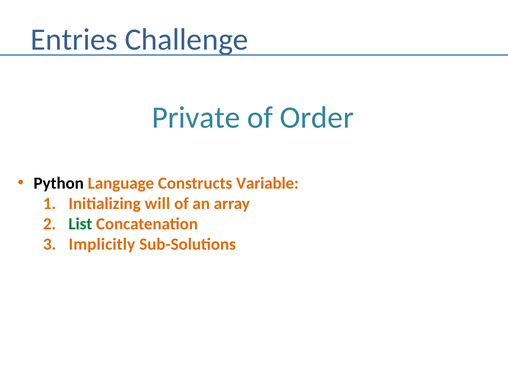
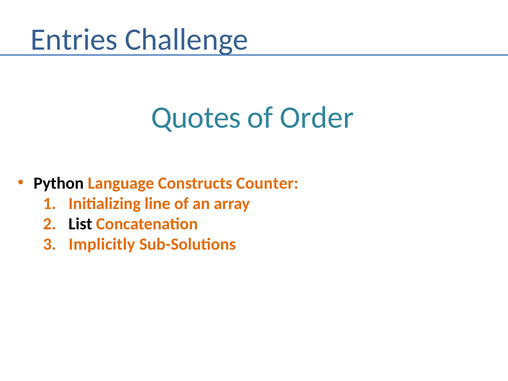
Private: Private -> Quotes
Variable: Variable -> Counter
will: will -> line
List colour: green -> black
